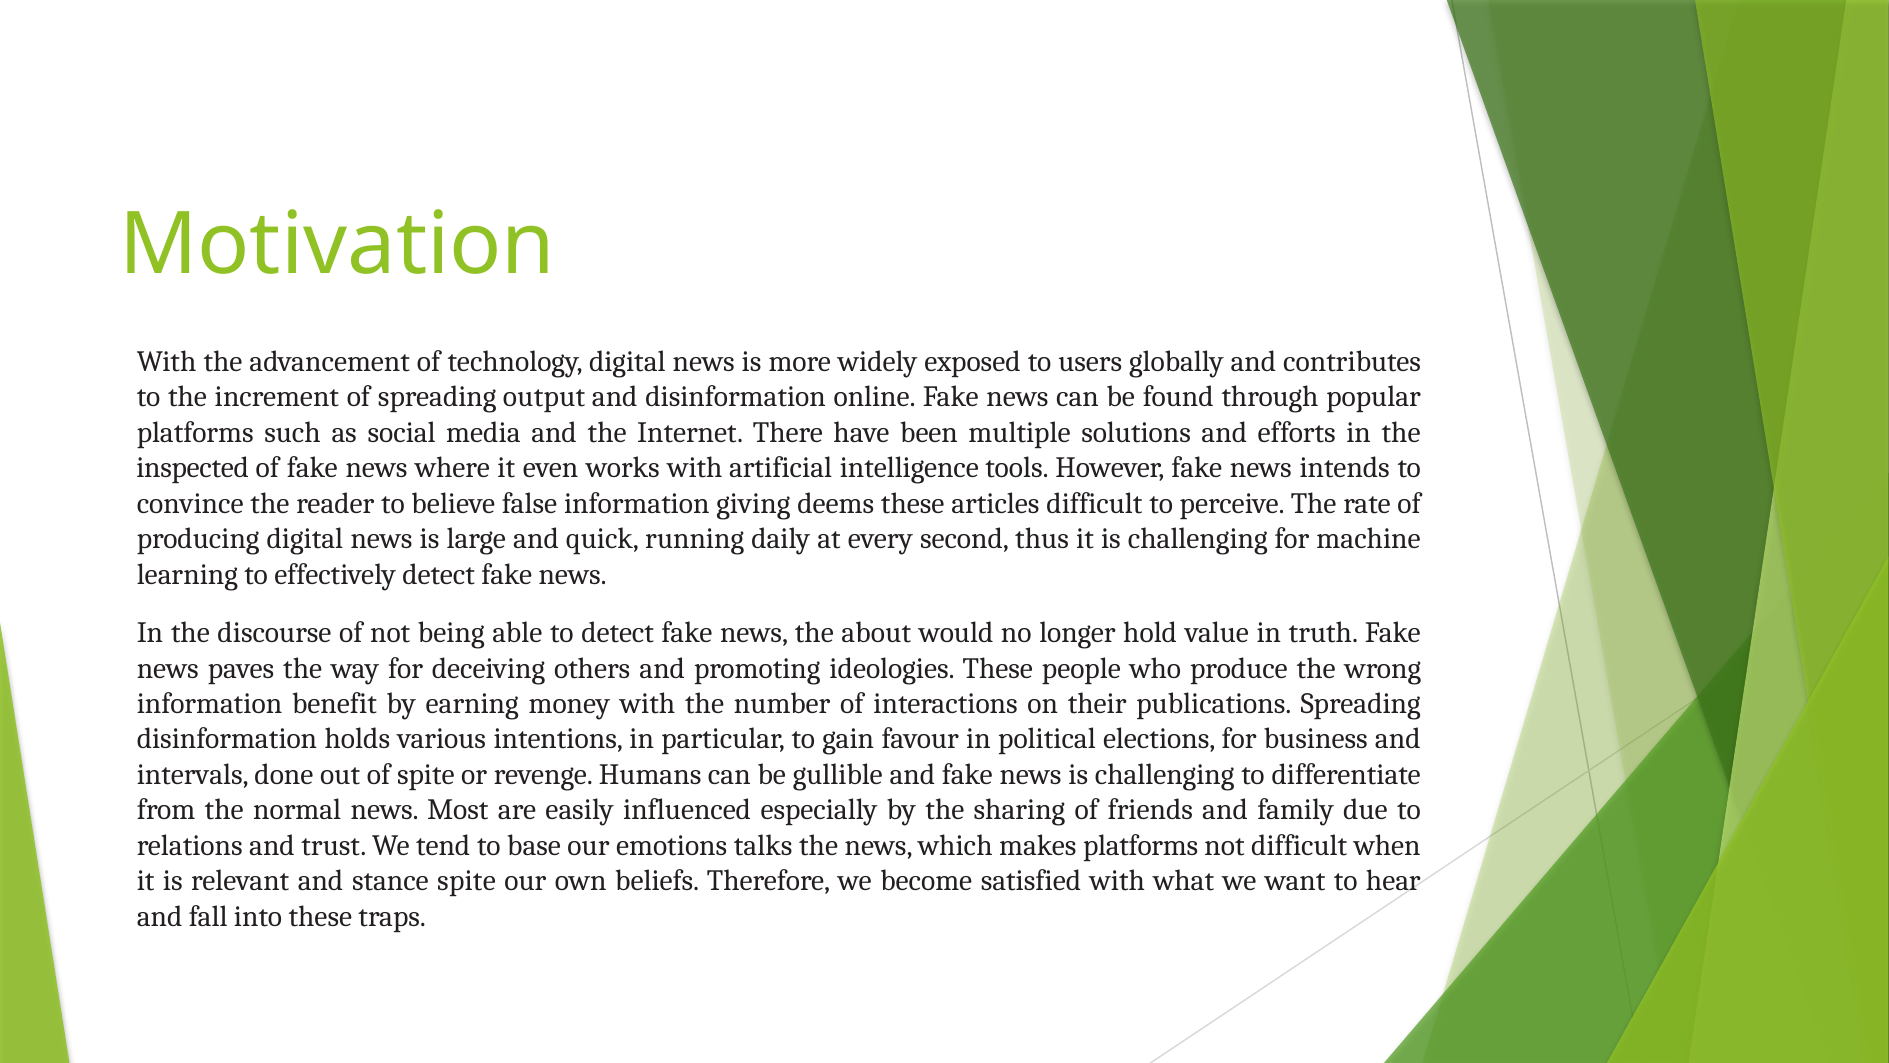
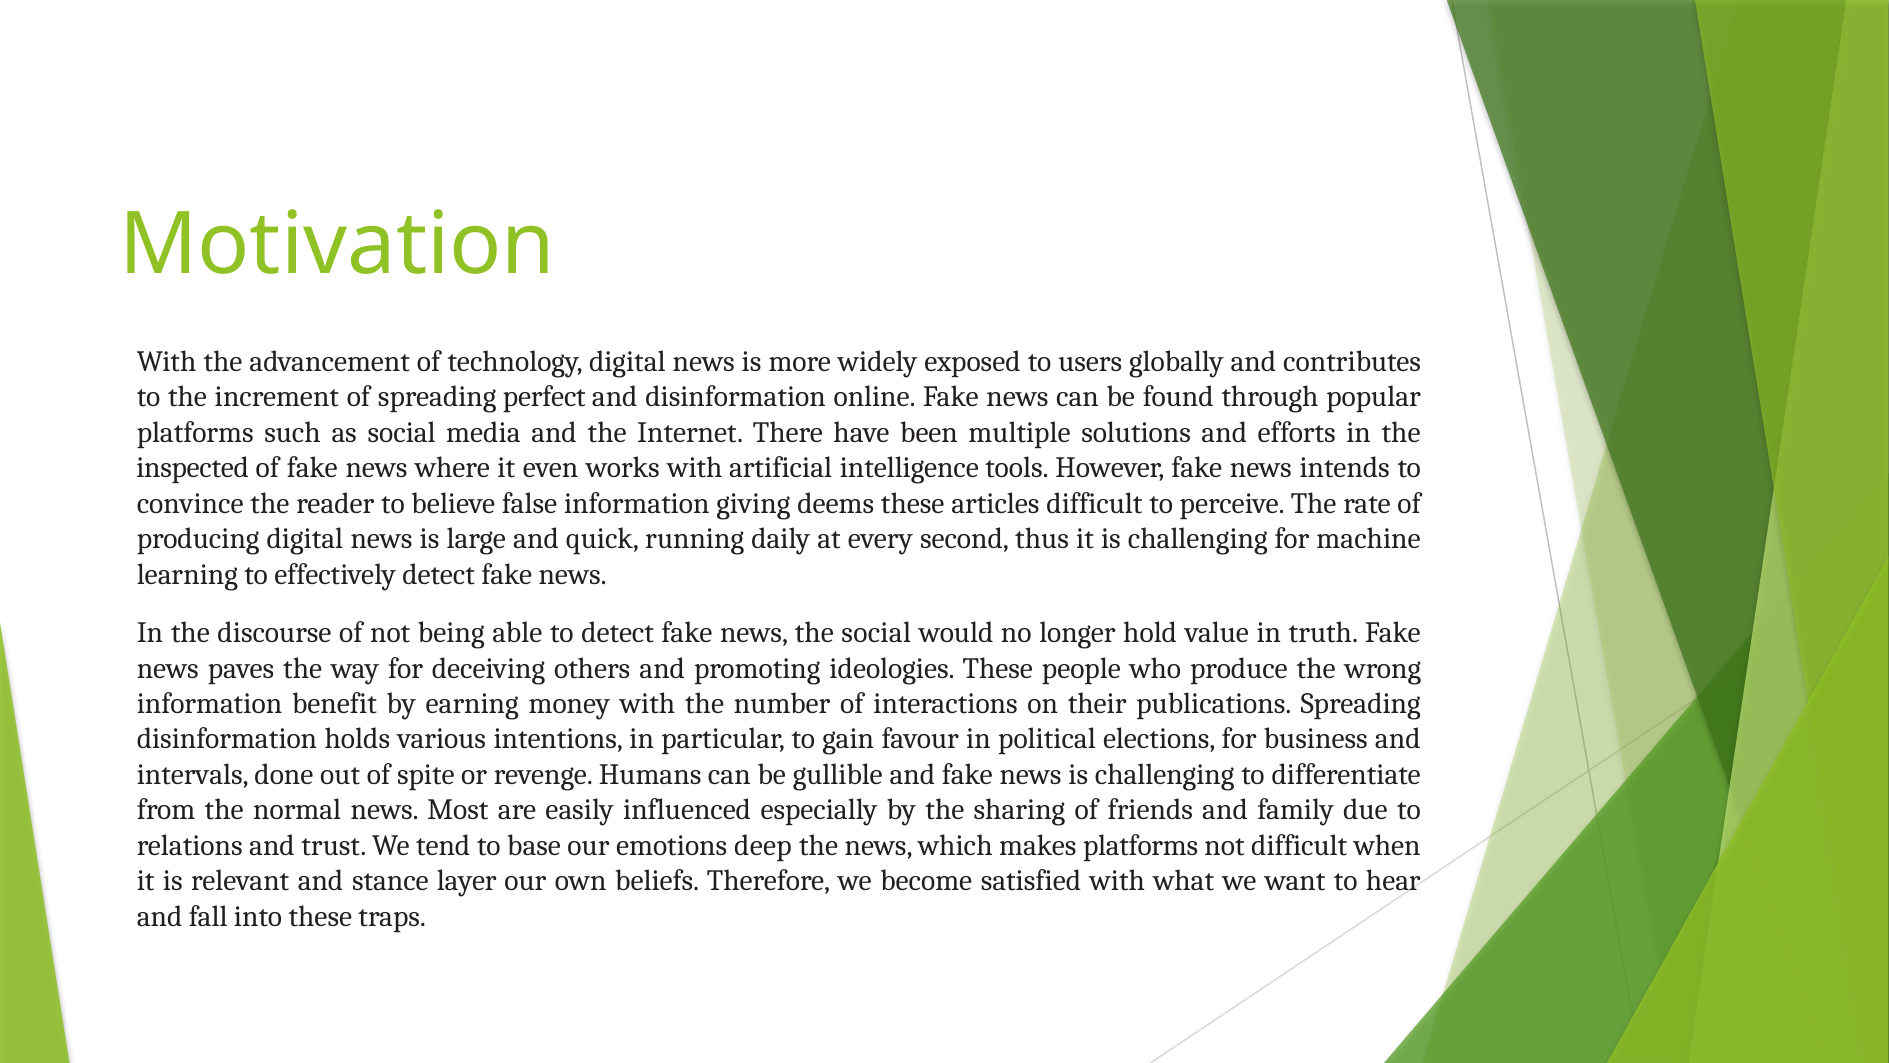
output: output -> perfect
the about: about -> social
talks: talks -> deep
stance spite: spite -> layer
